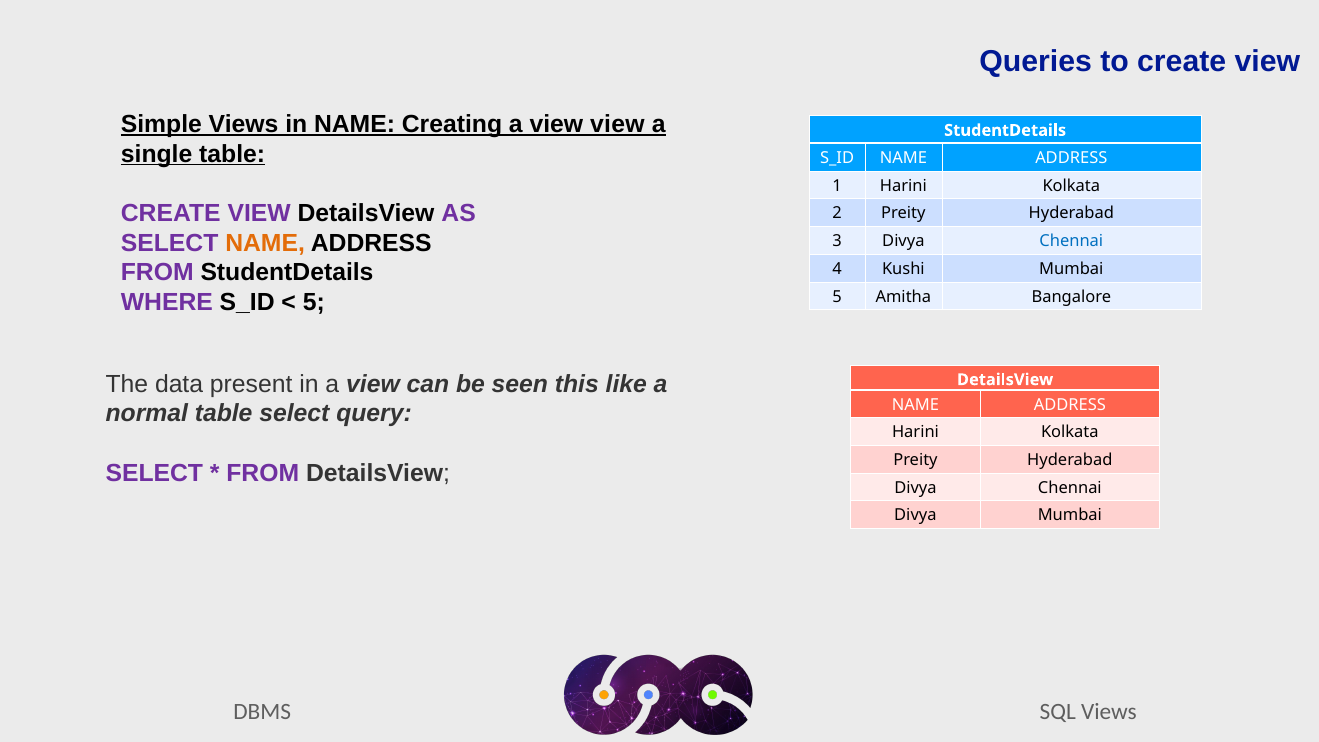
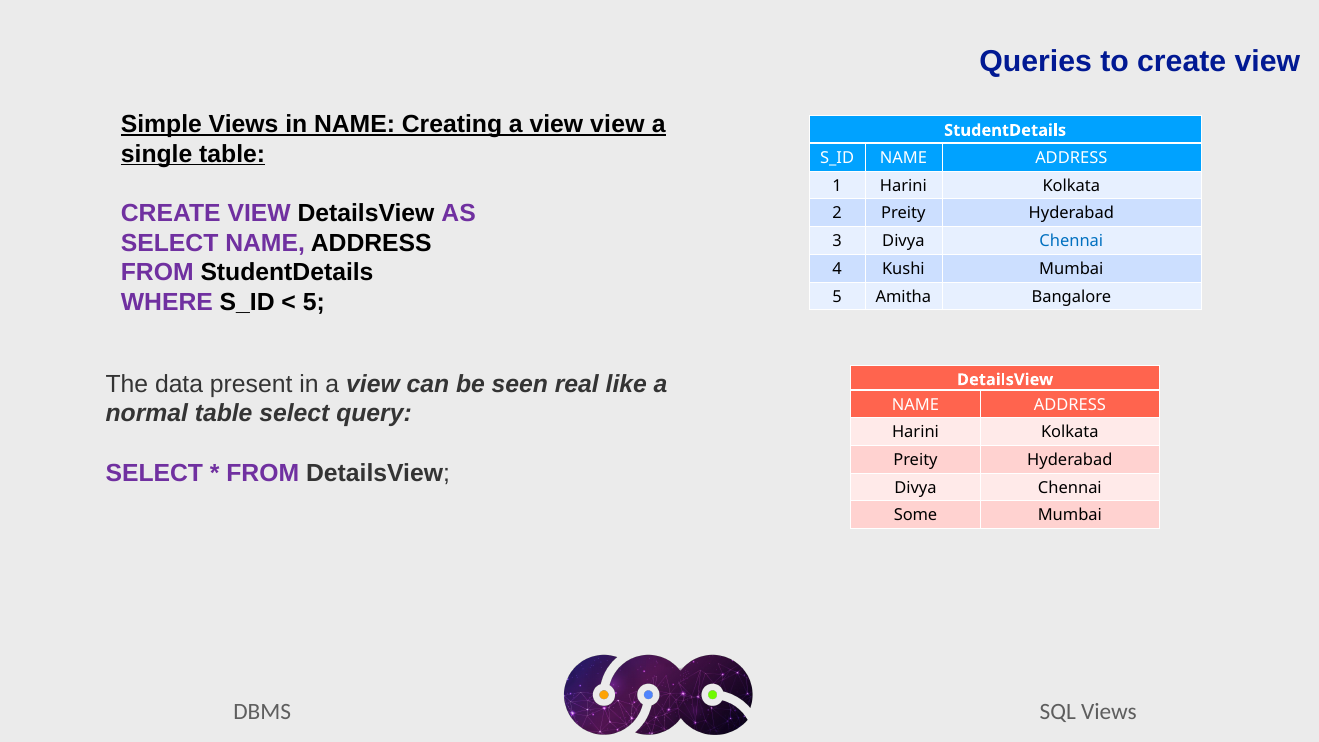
NAME at (265, 243) colour: orange -> purple
this: this -> real
Divya at (915, 515): Divya -> Some
